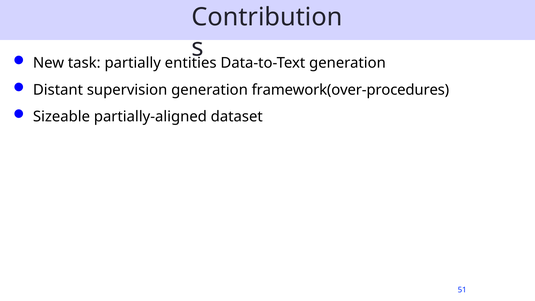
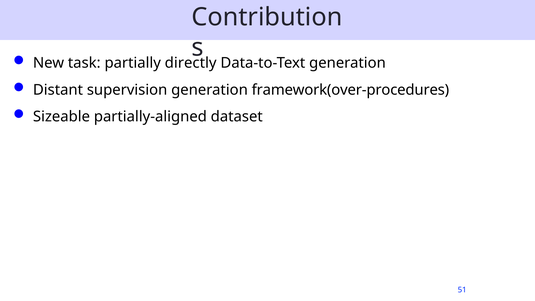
entities: entities -> directly
